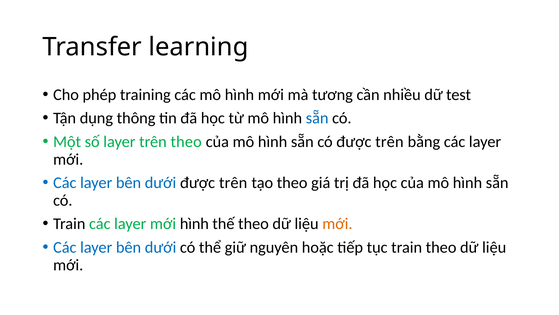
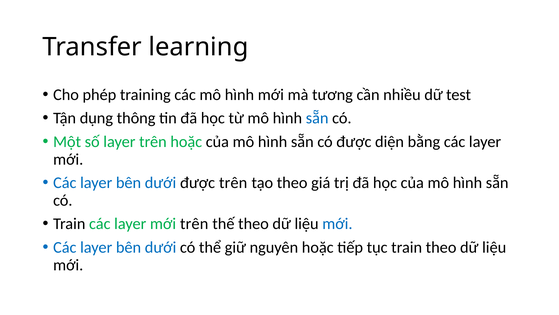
trên theo: theo -> hoặc
có được trên: trên -> diện
mới hình: hình -> trên
mới at (337, 223) colour: orange -> blue
